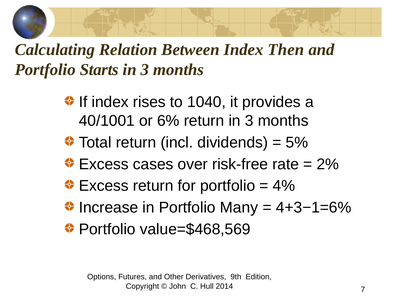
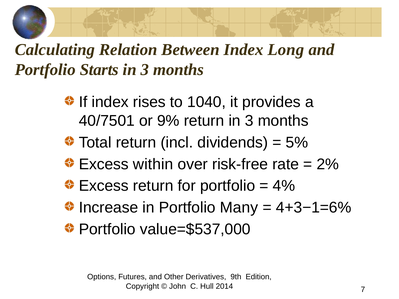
Then: Then -> Long
40/1001: 40/1001 -> 40/7501
6%: 6% -> 9%
cases: cases -> within
value=$468,569: value=$468,569 -> value=$537,000
